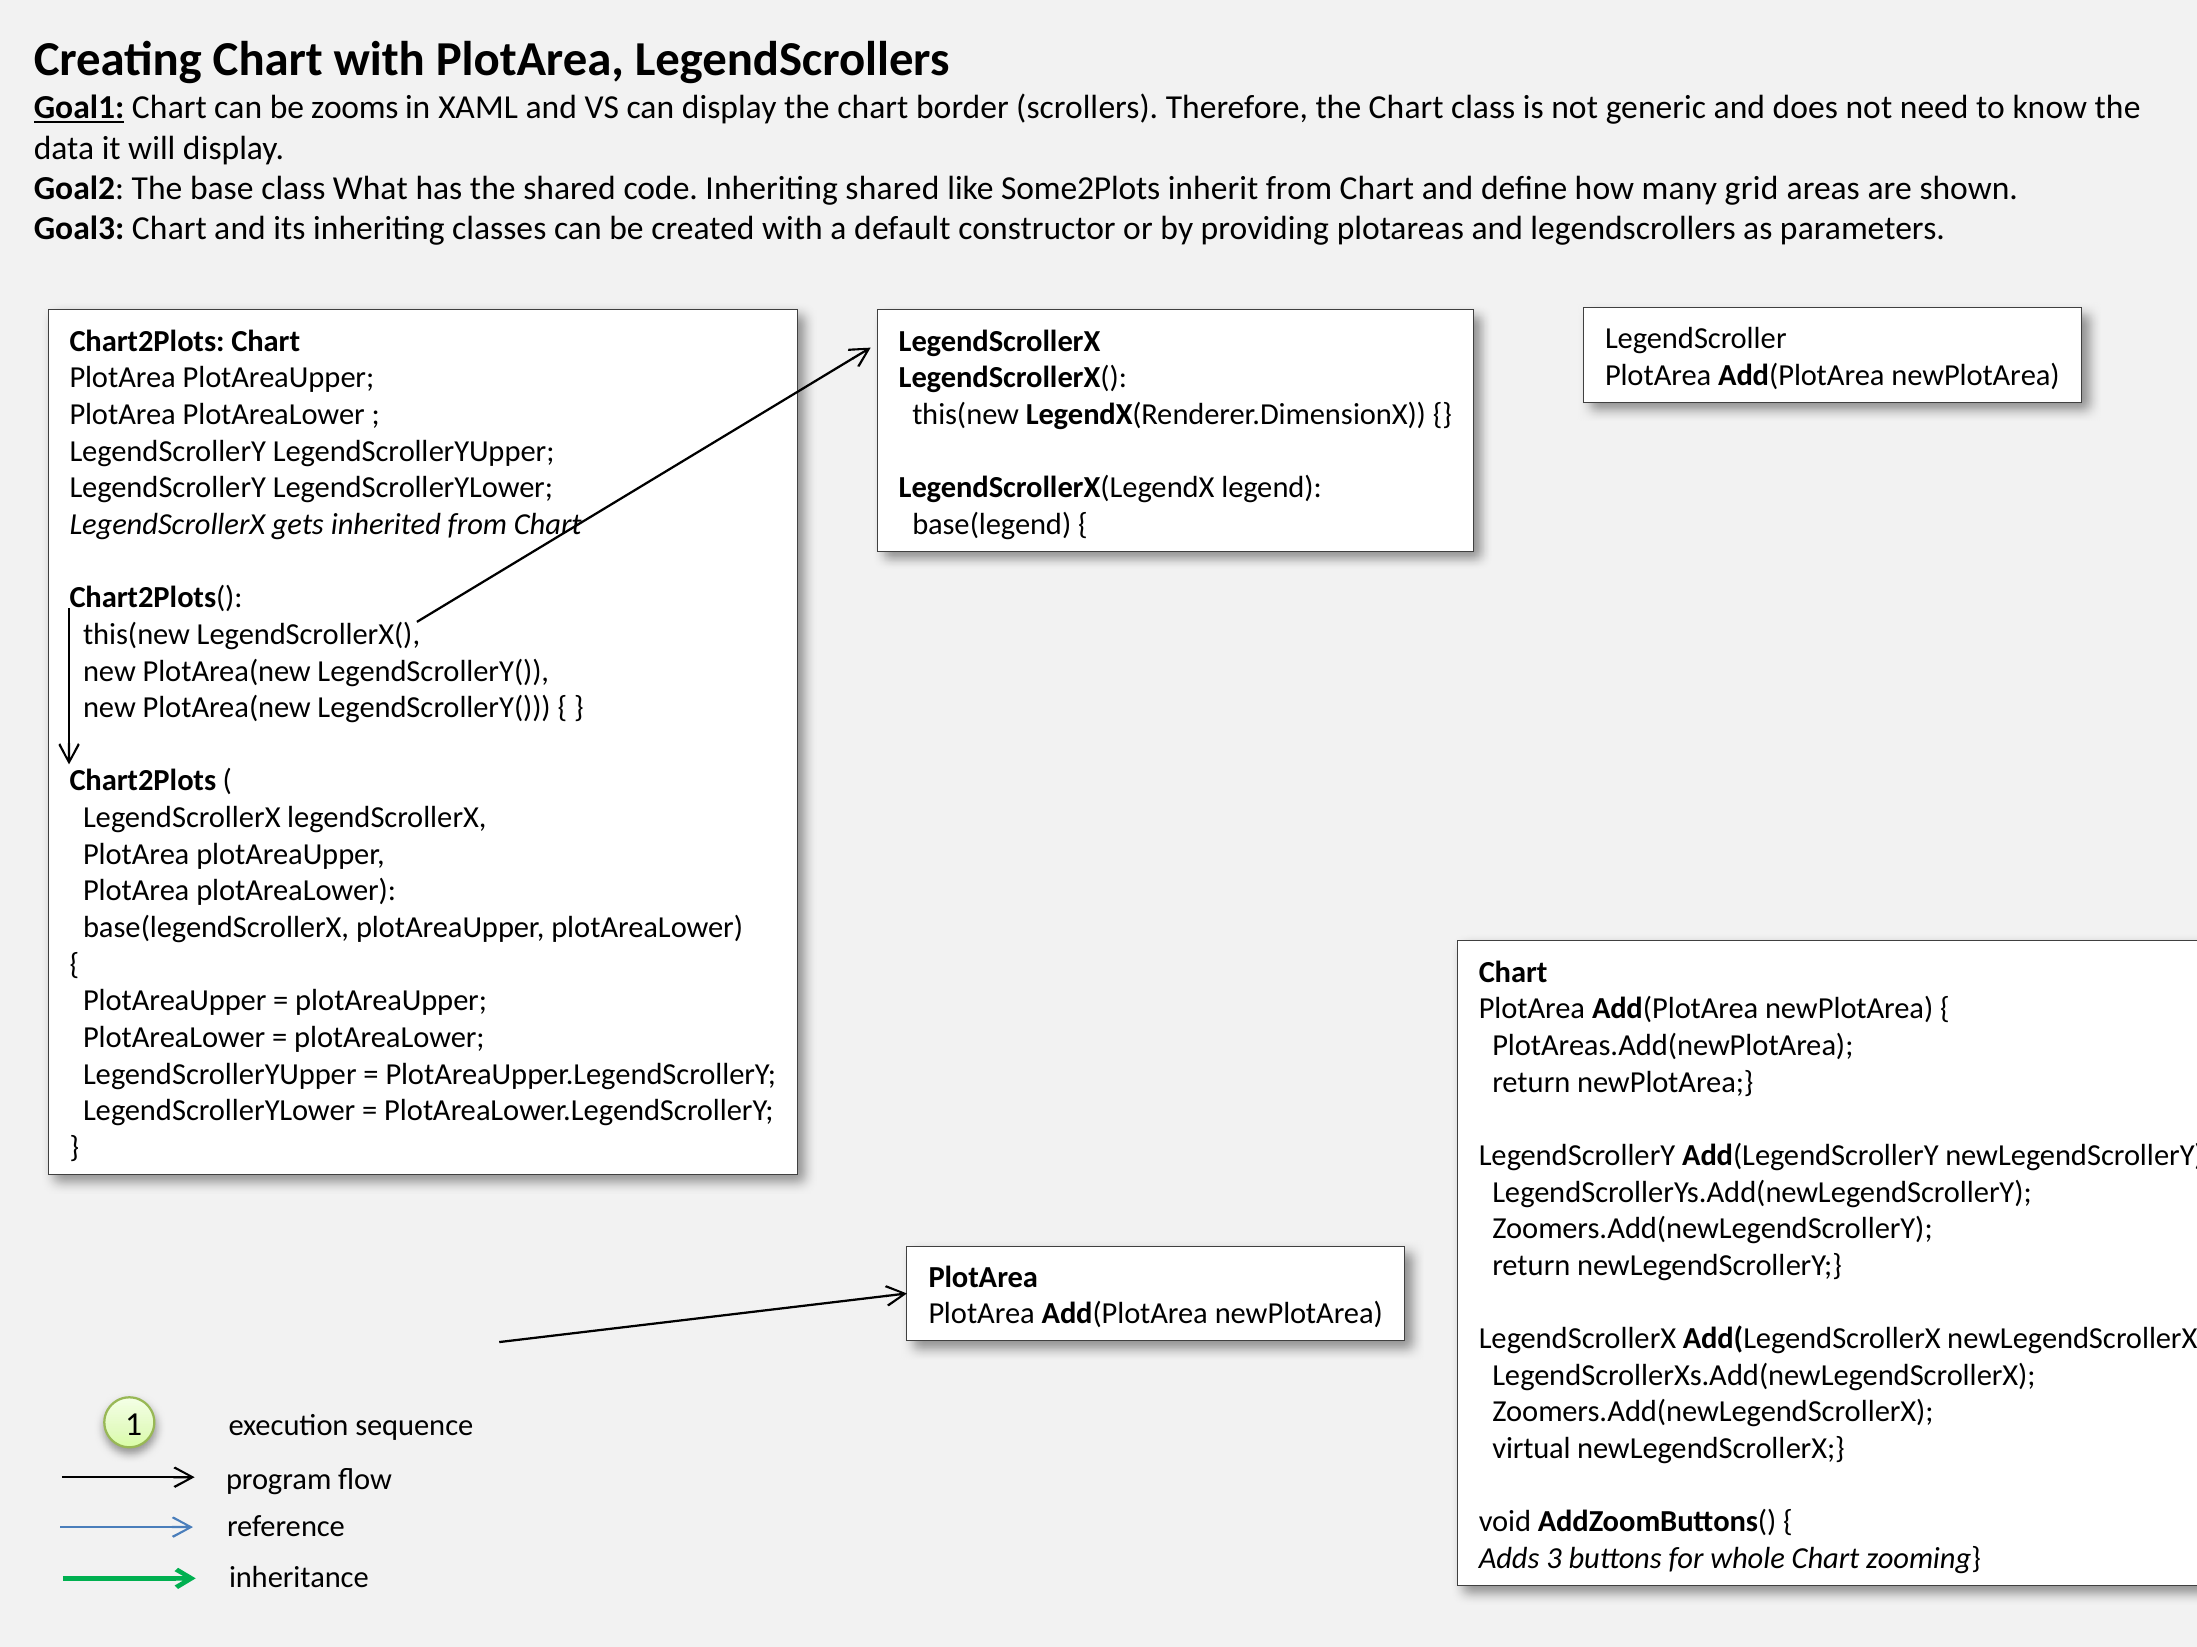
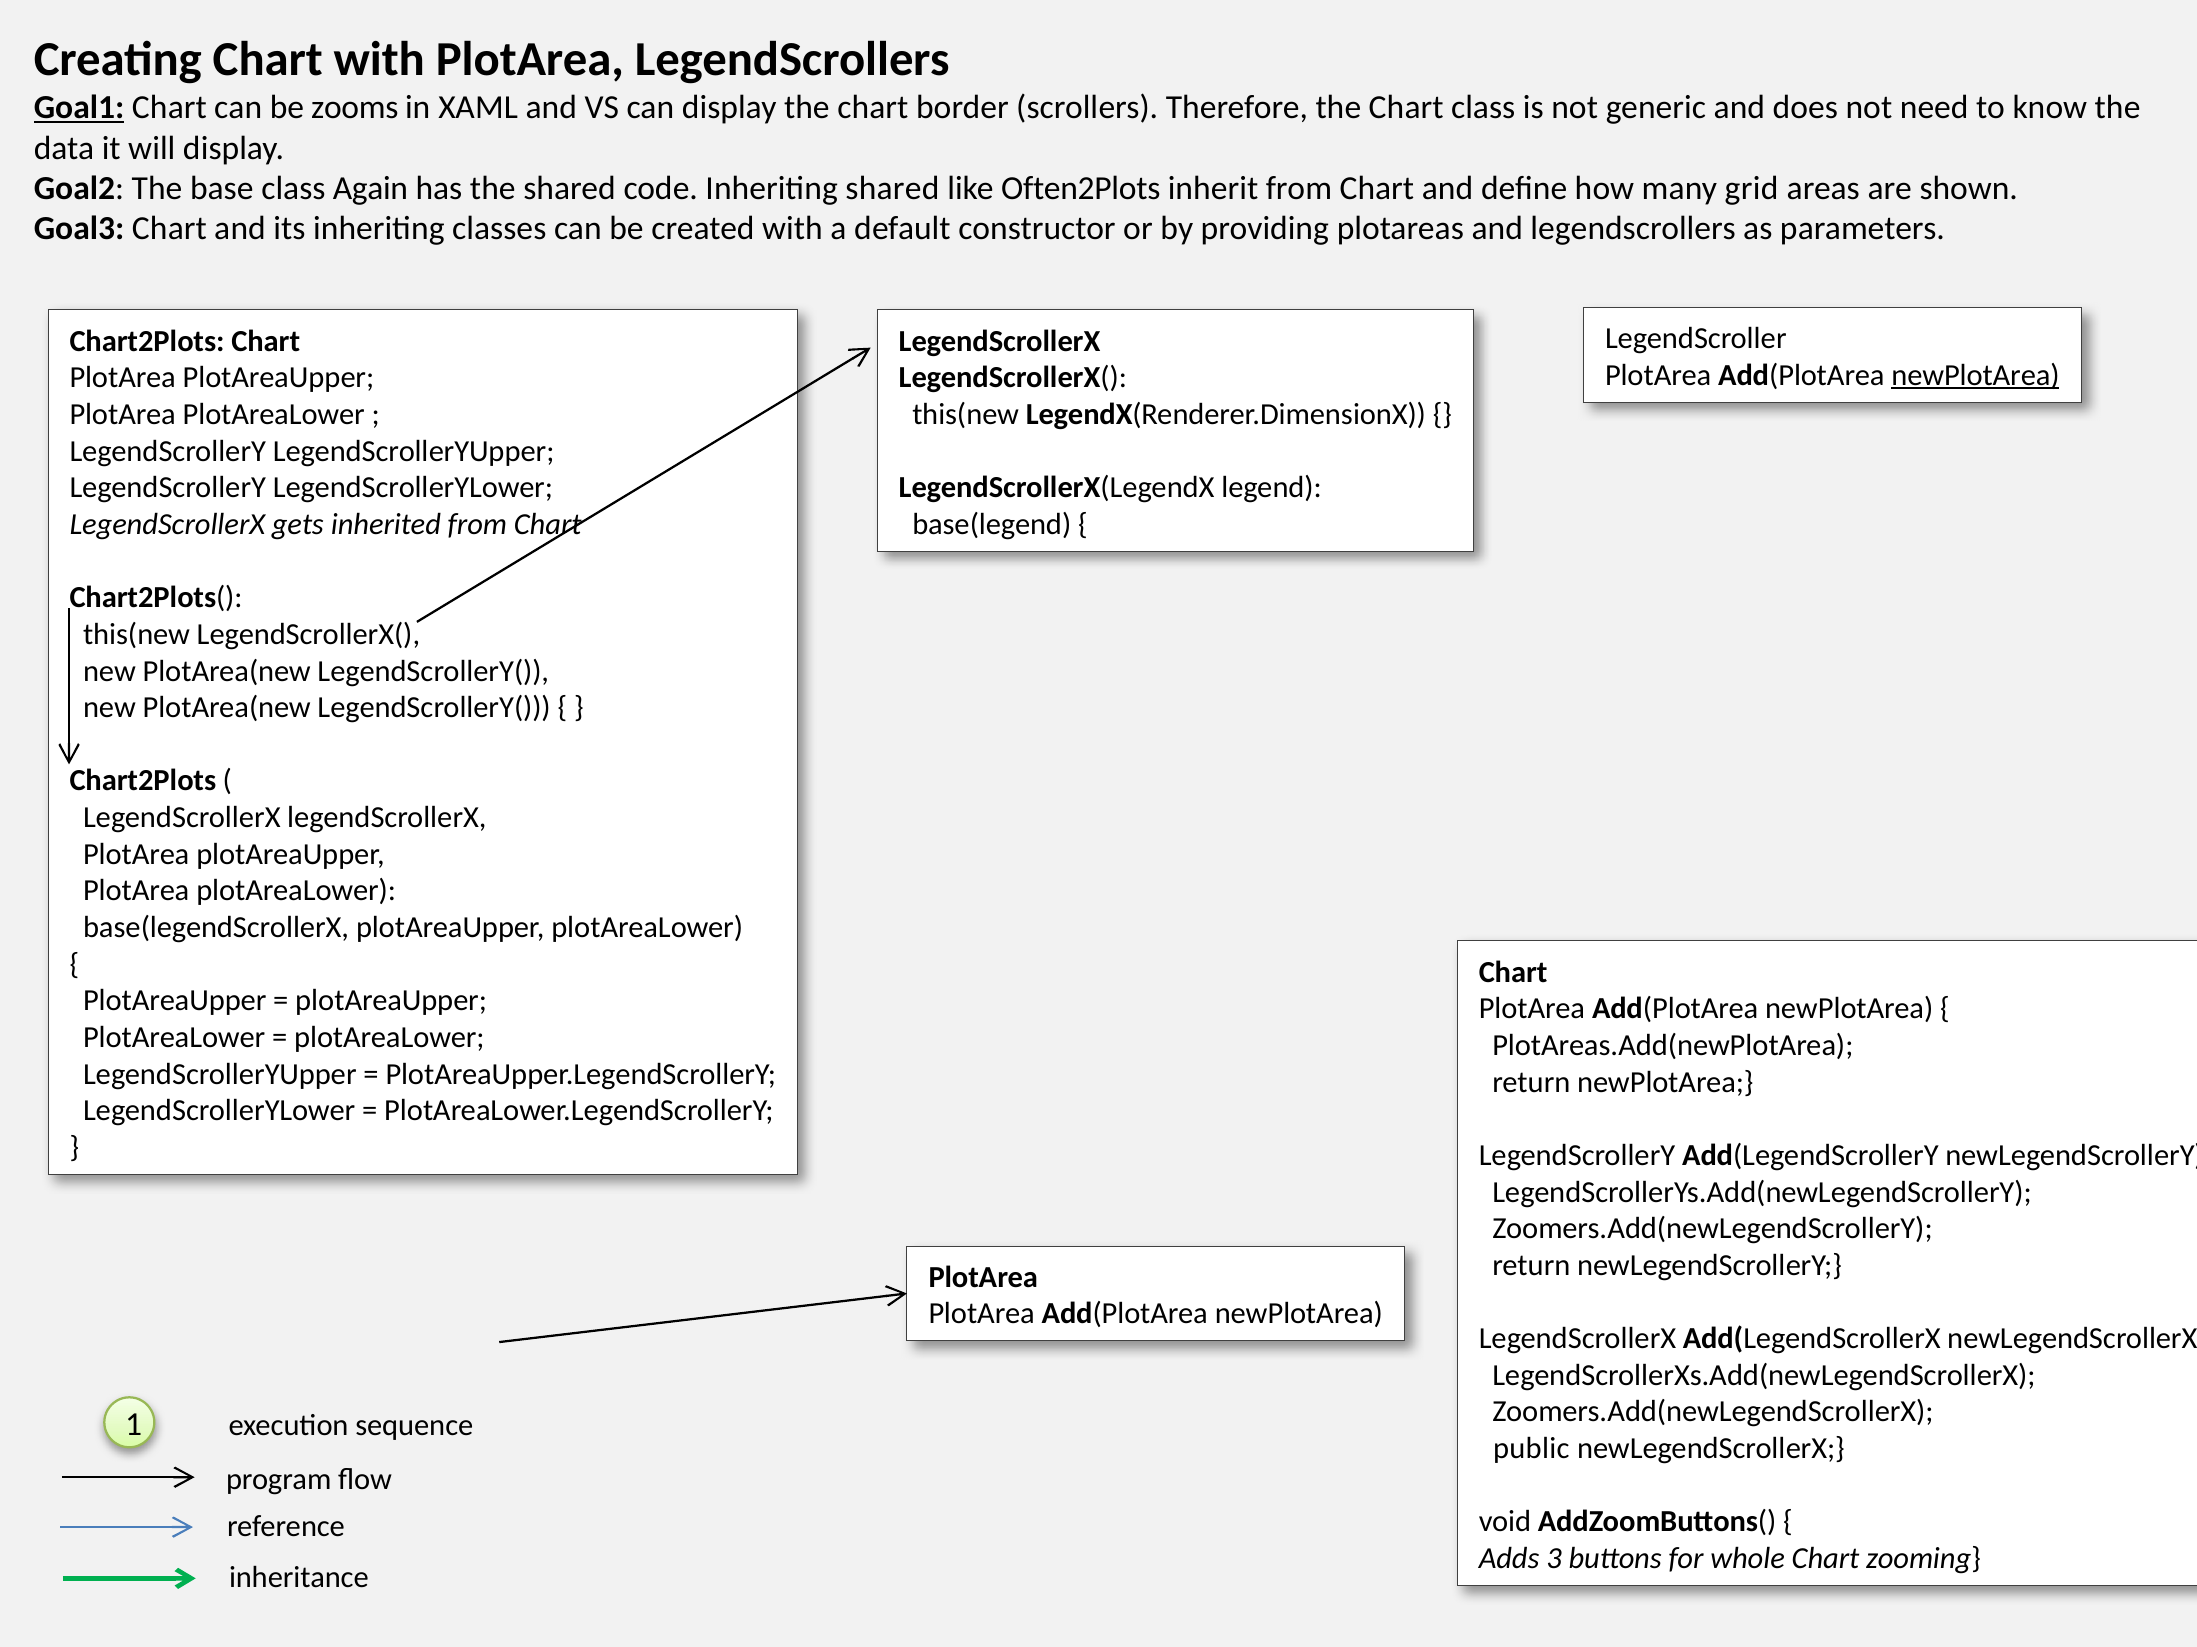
What: What -> Again
Some2Plots: Some2Plots -> Often2Plots
newPlotArea at (1975, 375) underline: none -> present
virtual: virtual -> public
